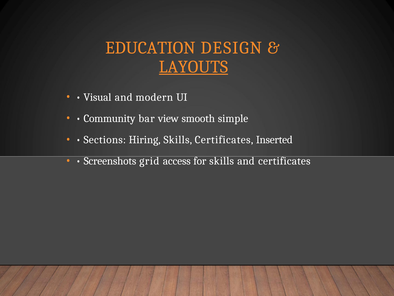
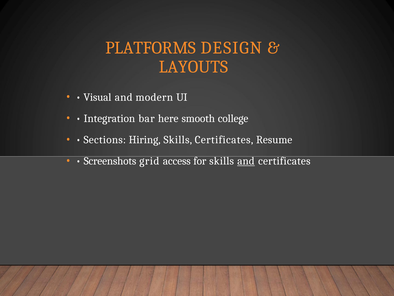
EDUCATION: EDUCATION -> PLATFORMS
LAYOUTS underline: present -> none
Community: Community -> Integration
view: view -> here
simple: simple -> college
Inserted: Inserted -> Resume
and at (246, 161) underline: none -> present
